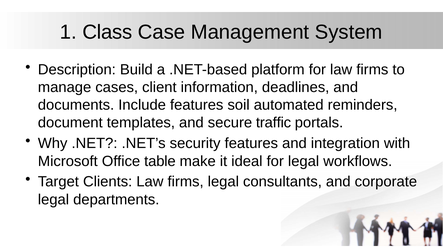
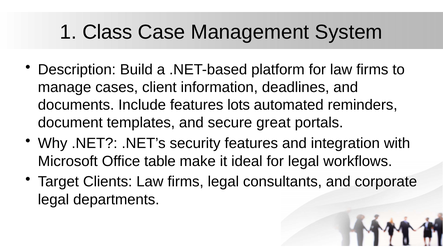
soil: soil -> lots
traffic: traffic -> great
